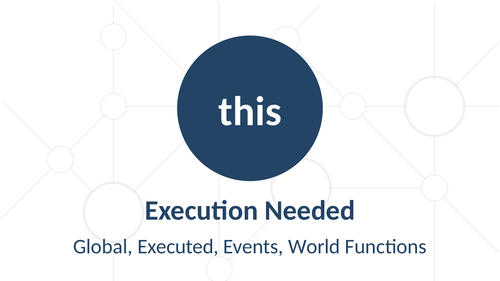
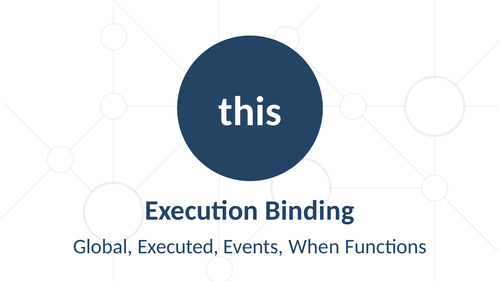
Needed: Needed -> Binding
World: World -> When
